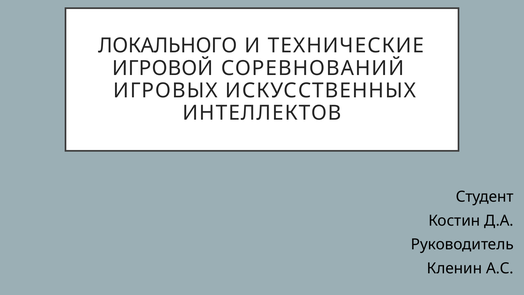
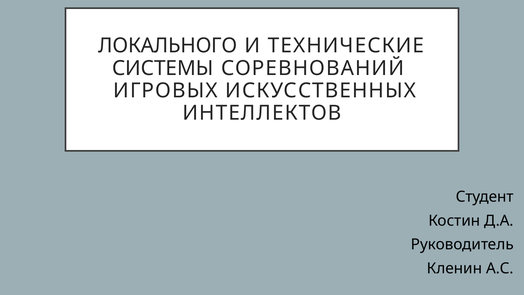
ИГРОВОЙ: ИГРОВОЙ -> СИСТЕМЫ
